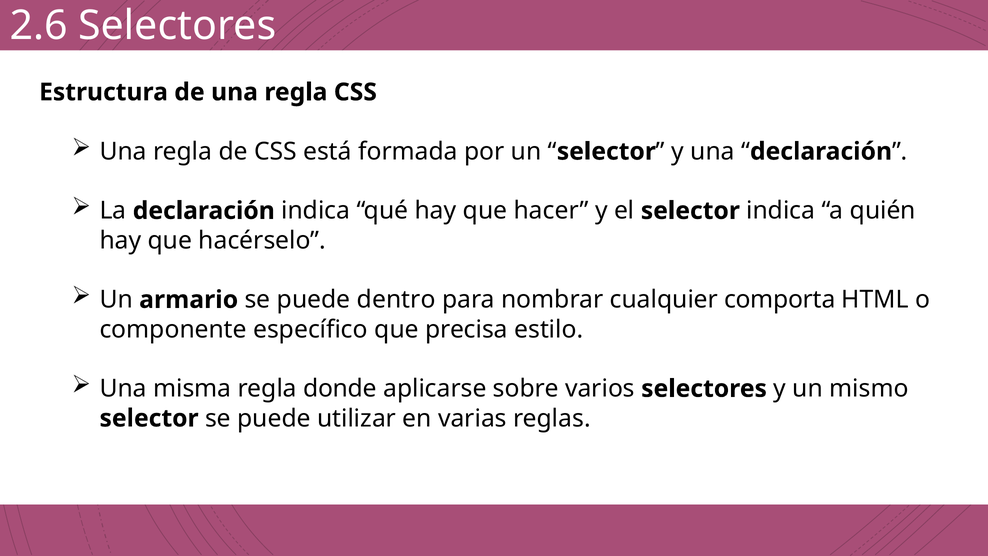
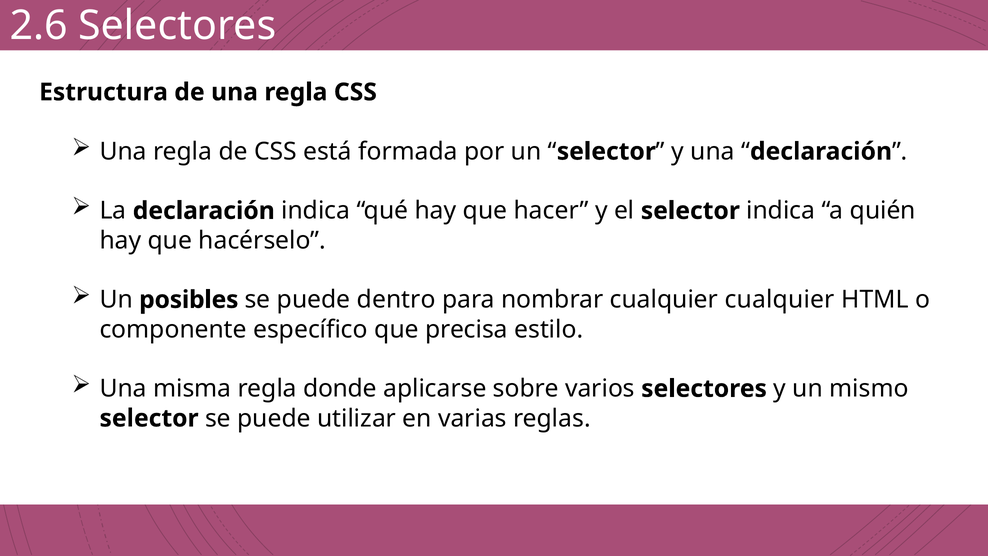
armario: armario -> posibles
cualquier comporta: comporta -> cualquier
